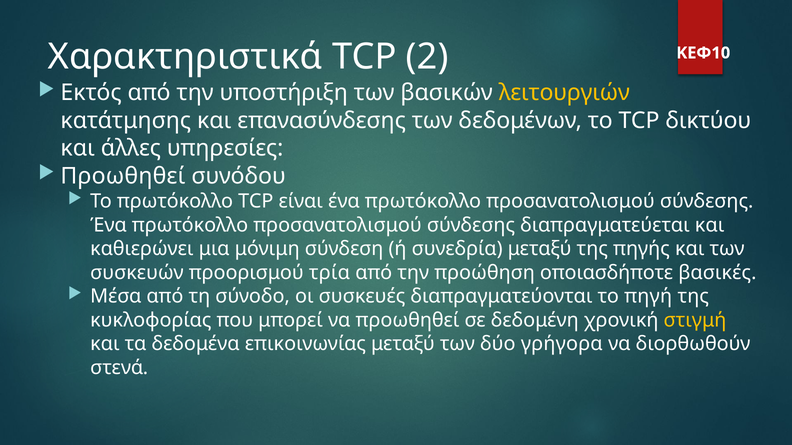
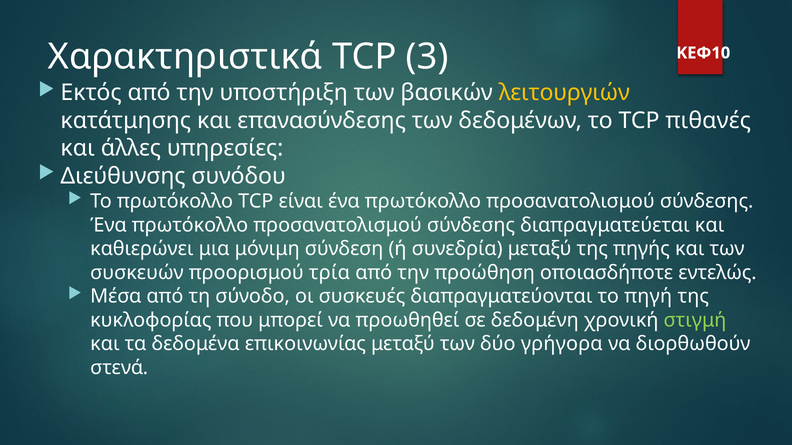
2: 2 -> 3
δικτύου: δικτύου -> πιθανές
Προωθηθεί at (123, 176): Προωθηθεί -> Διεύθυνσης
βασικές: βασικές -> εντελώς
στιγμή colour: yellow -> light green
